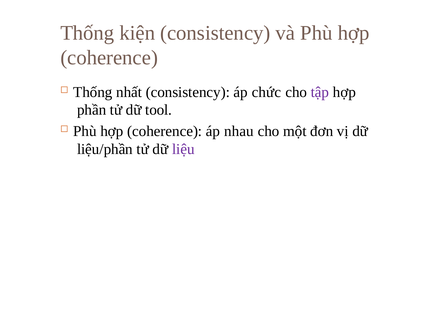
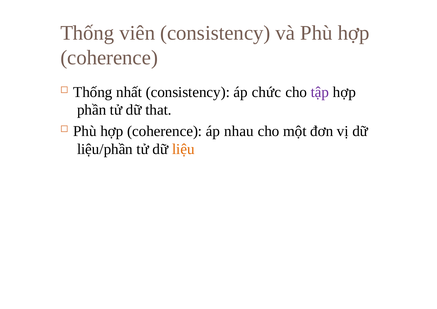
kiện: kiện -> viên
tool: tool -> that
liệu colour: purple -> orange
